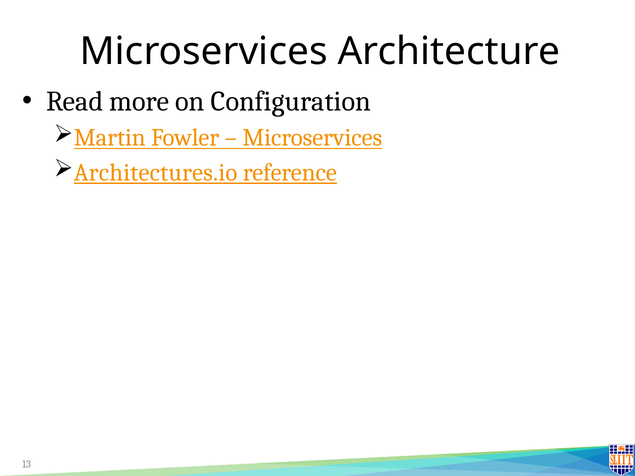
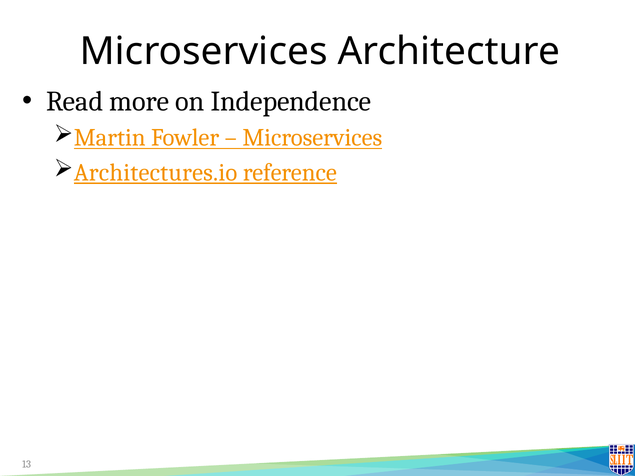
Configuration: Configuration -> Independence
